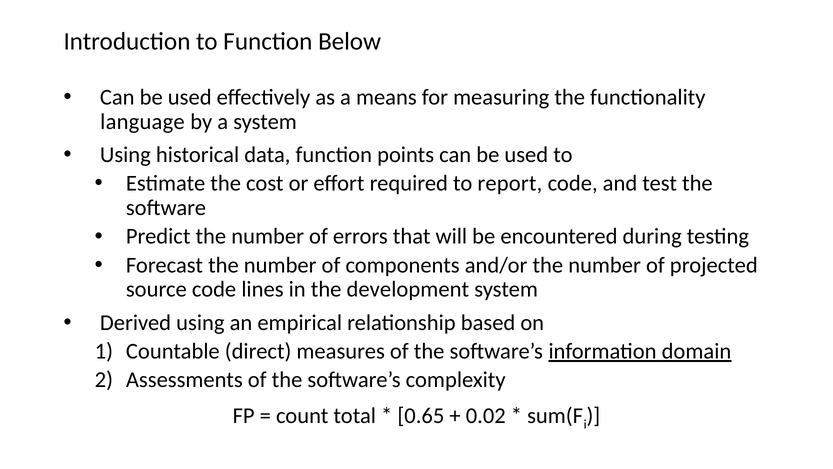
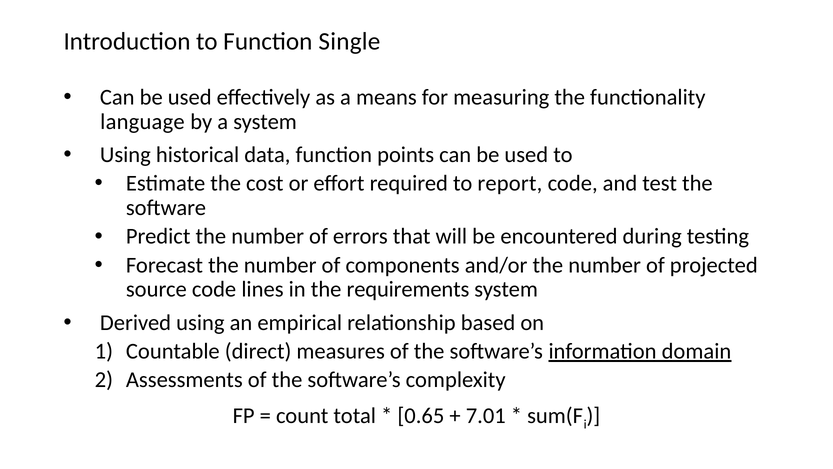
Below: Below -> Single
development: development -> requirements
0.02: 0.02 -> 7.01
